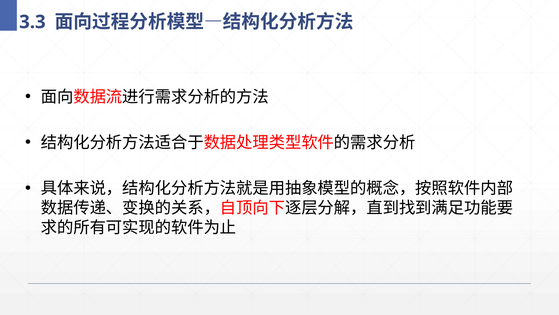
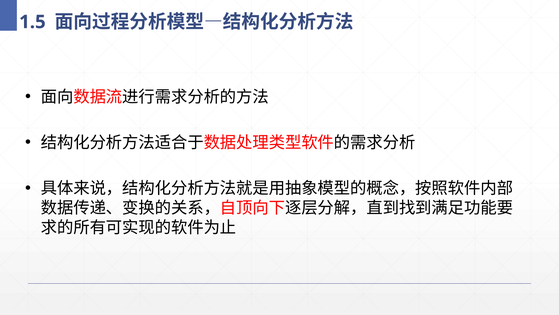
3.3: 3.3 -> 1.5
